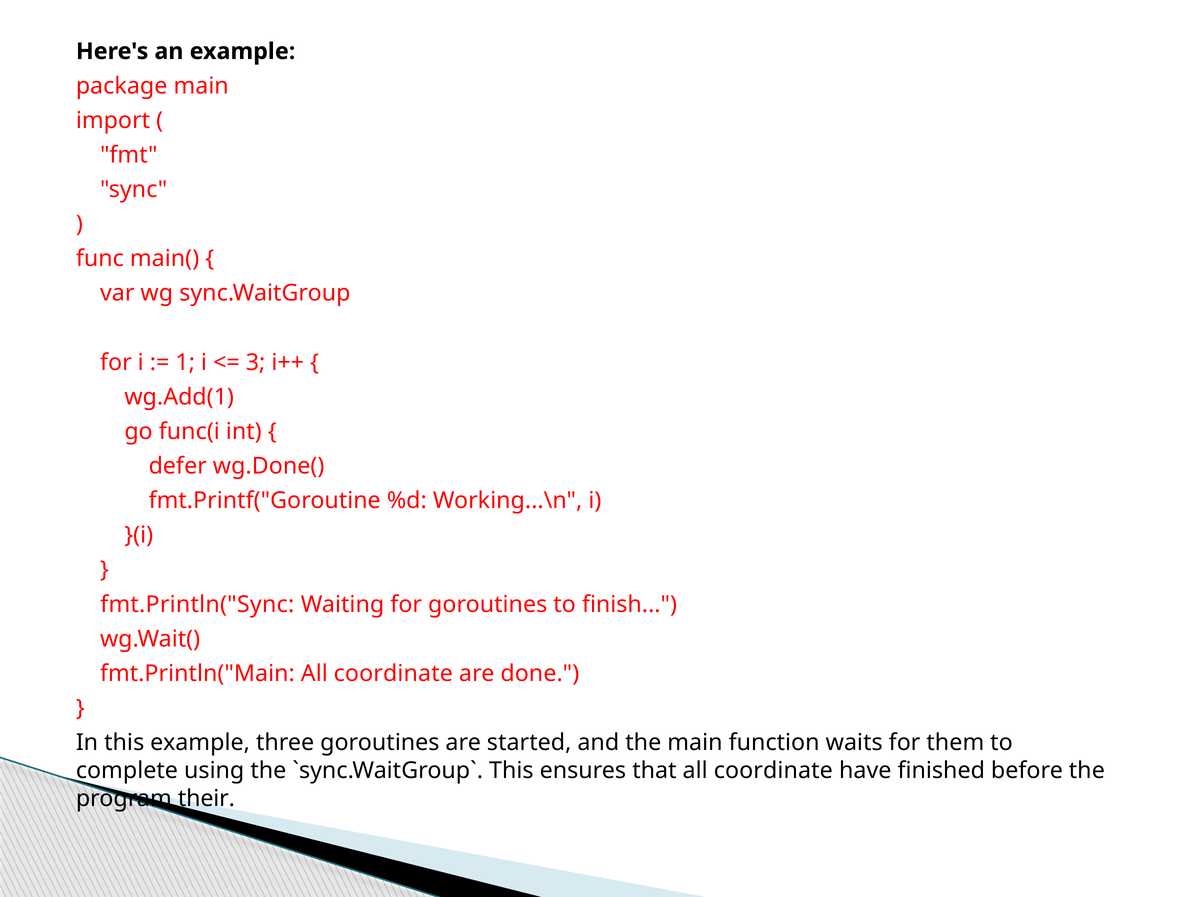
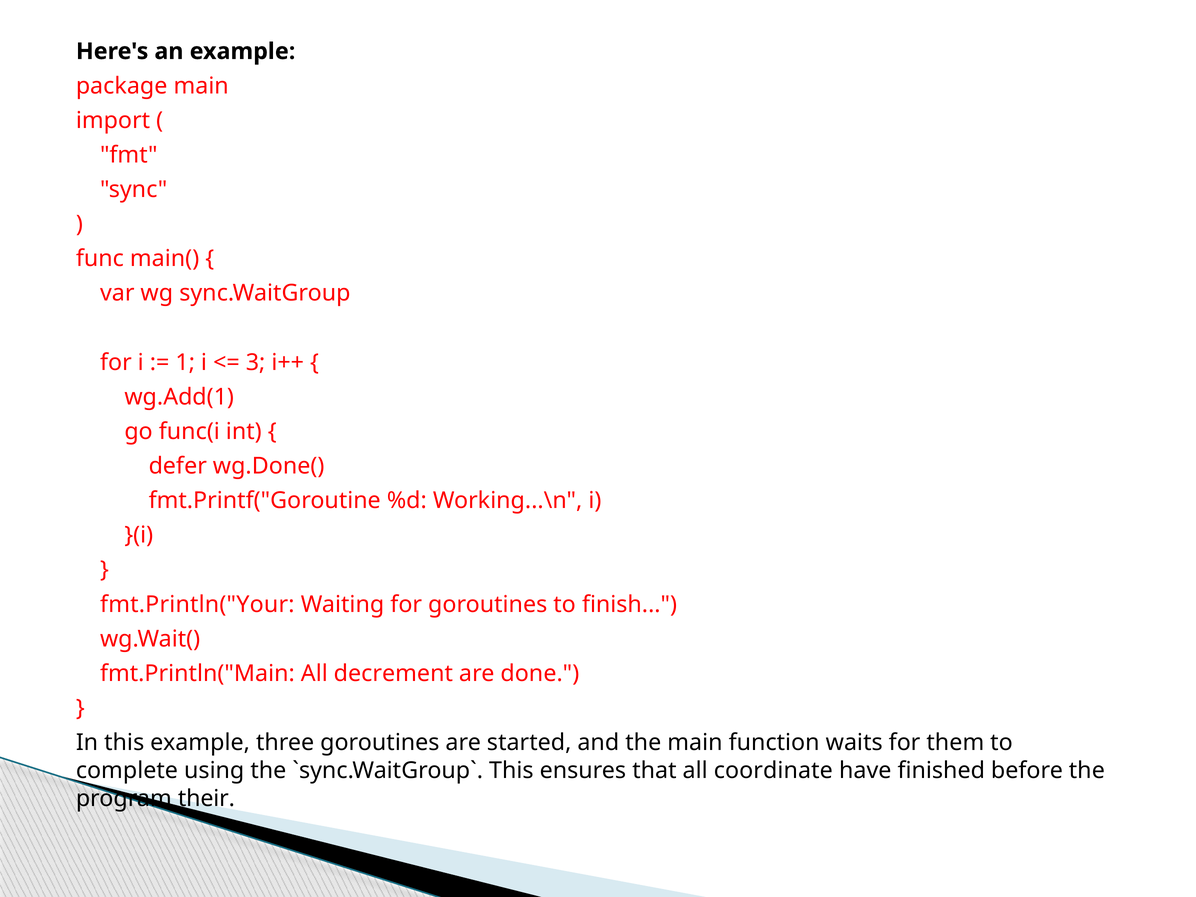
fmt.Println("Sync: fmt.Println("Sync -> fmt.Println("Your
fmt.Println("Main All coordinate: coordinate -> decrement
